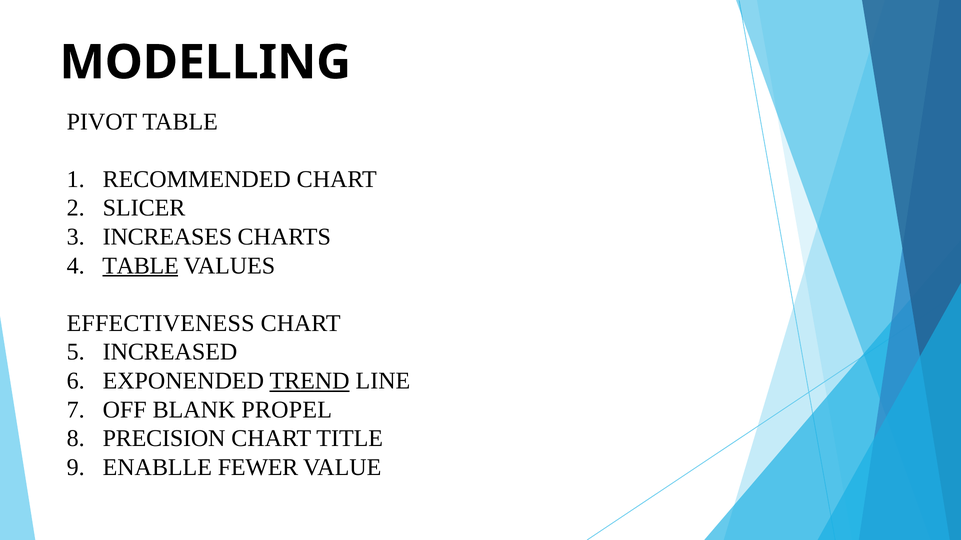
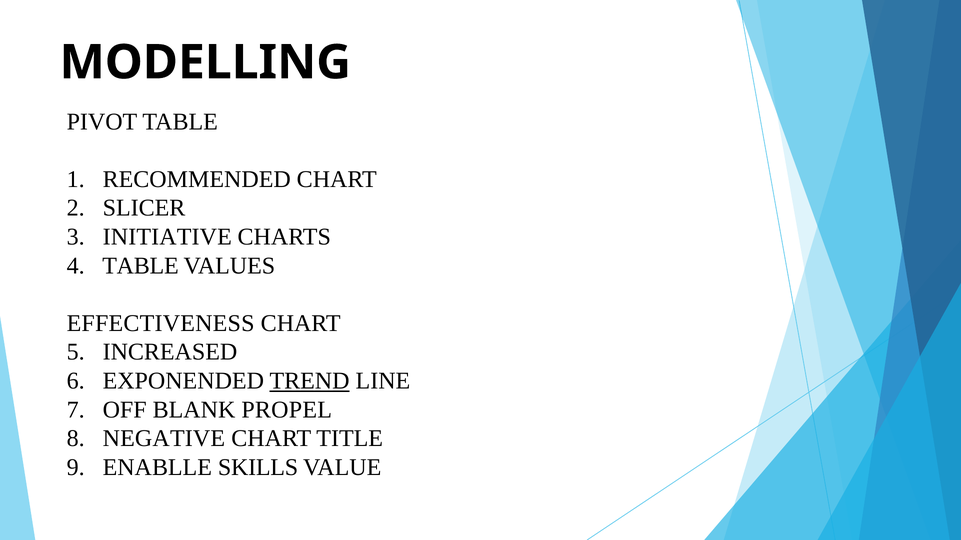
INCREASES: INCREASES -> INITIATIVE
TABLE at (140, 266) underline: present -> none
PRECISION: PRECISION -> NEGATIVE
FEWER: FEWER -> SKILLS
